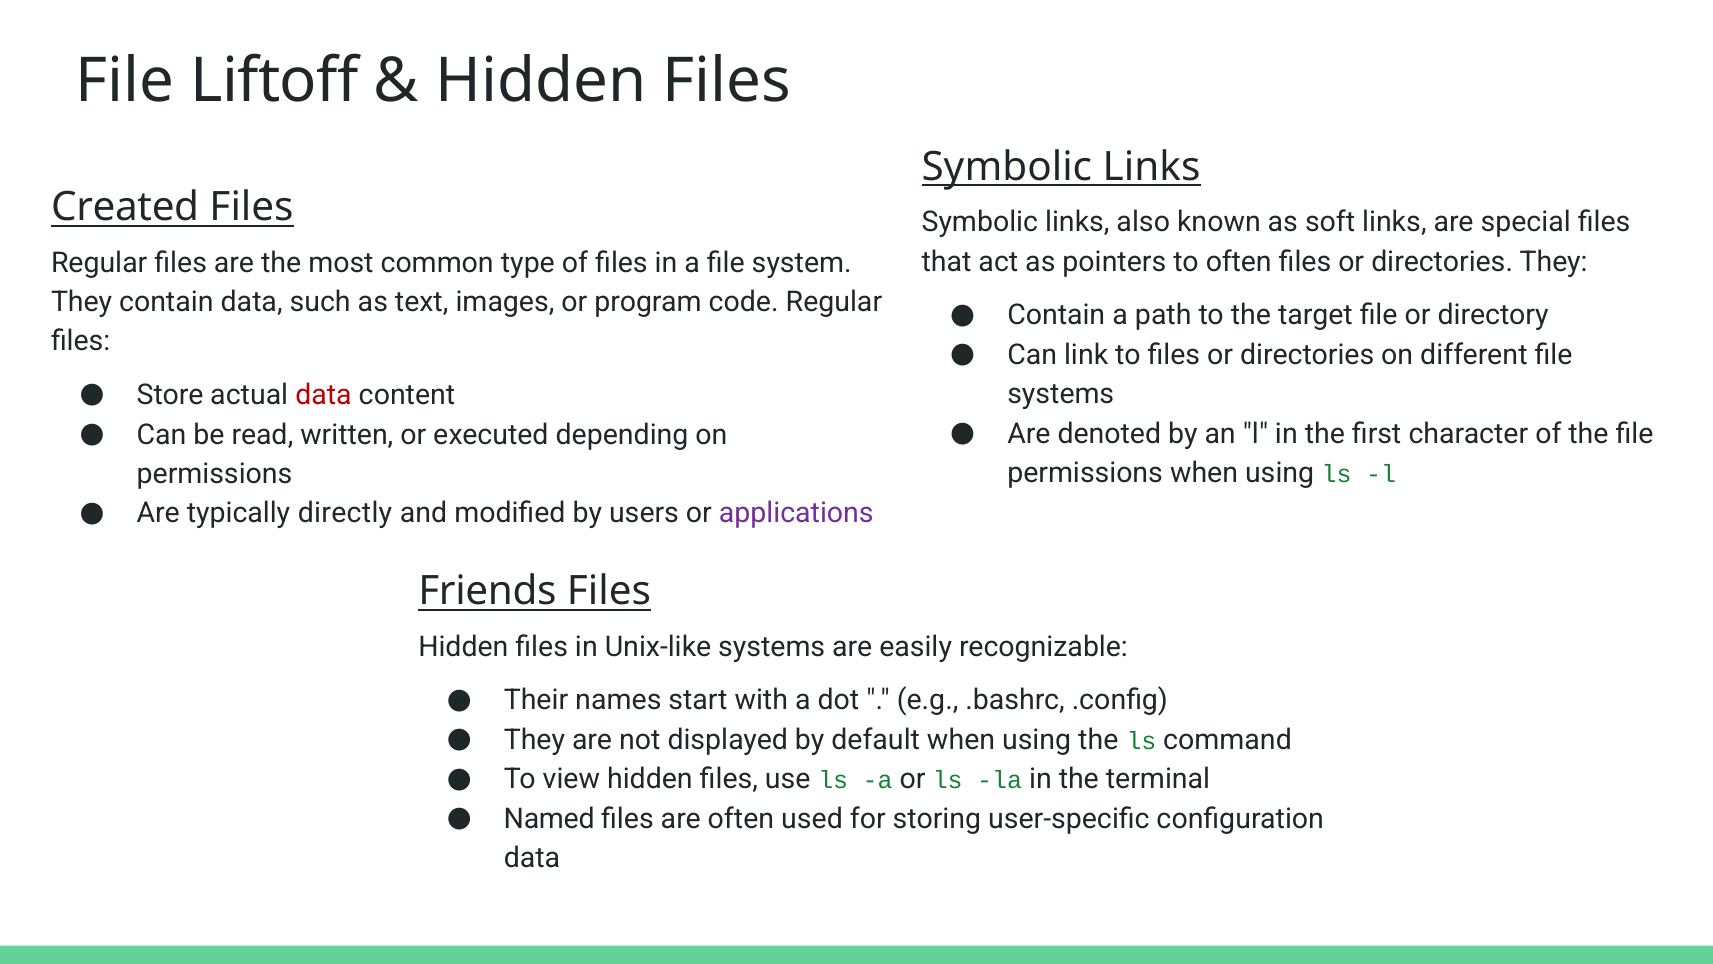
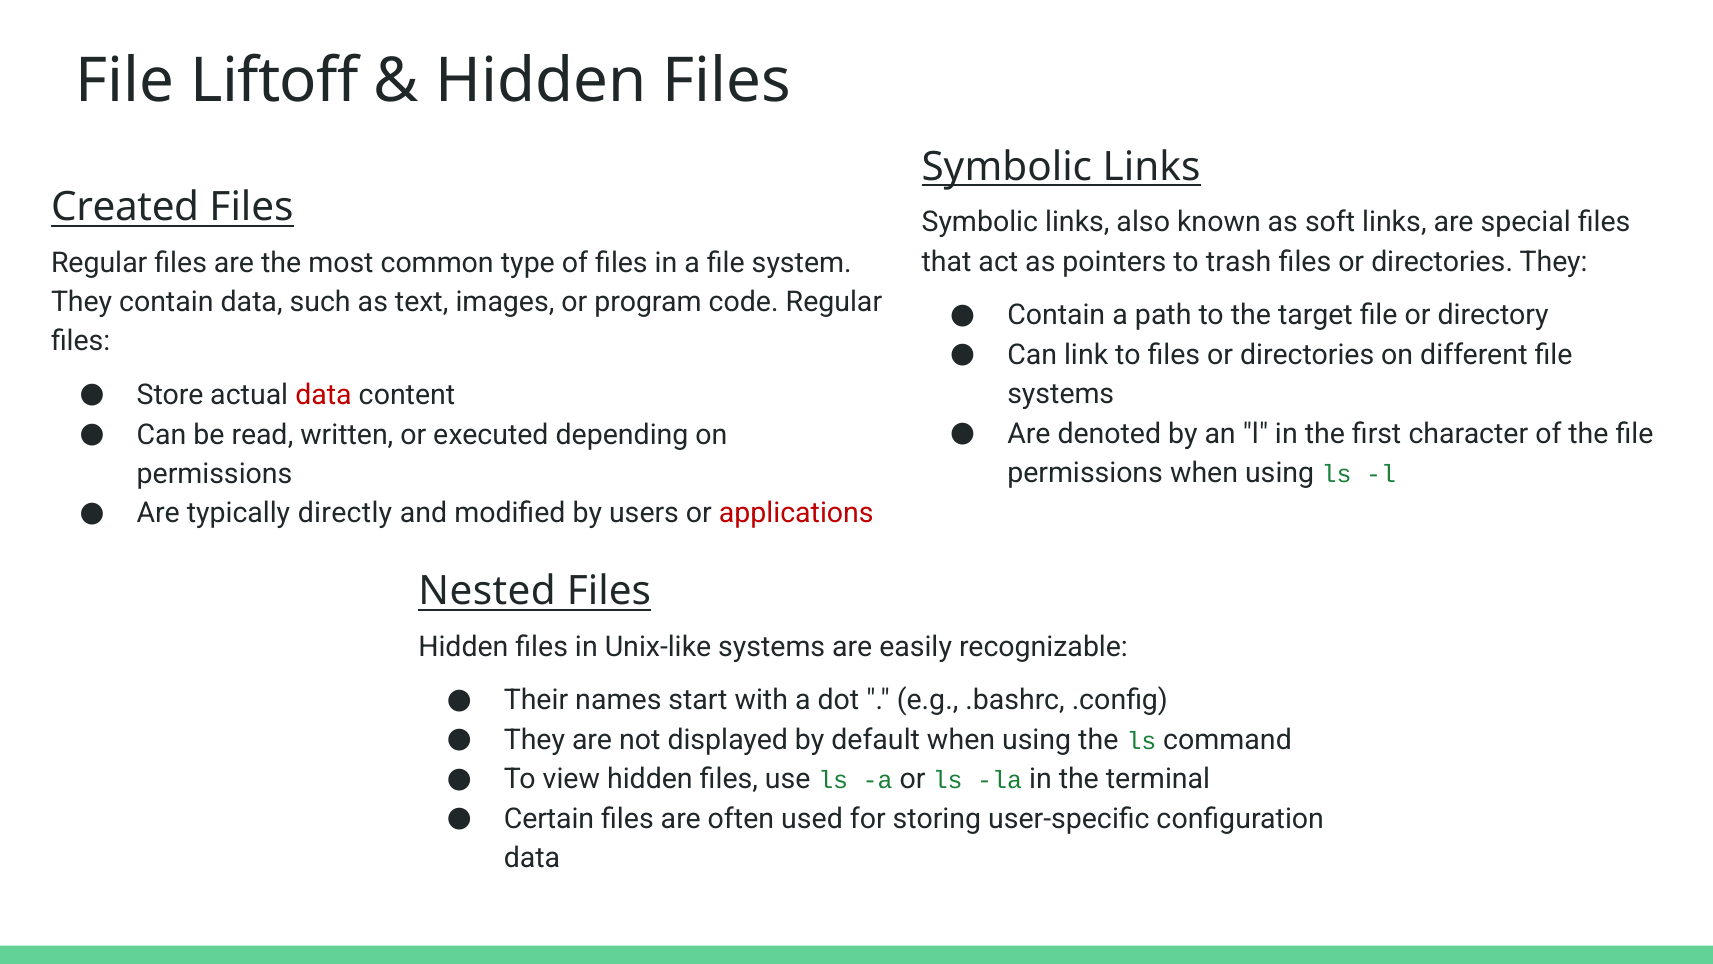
to often: often -> trash
applications colour: purple -> red
Friends: Friends -> Nested
Named: Named -> Certain
